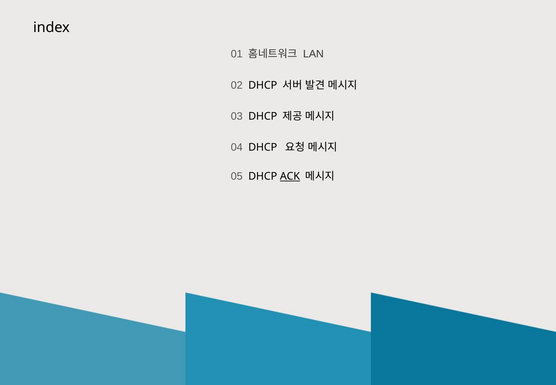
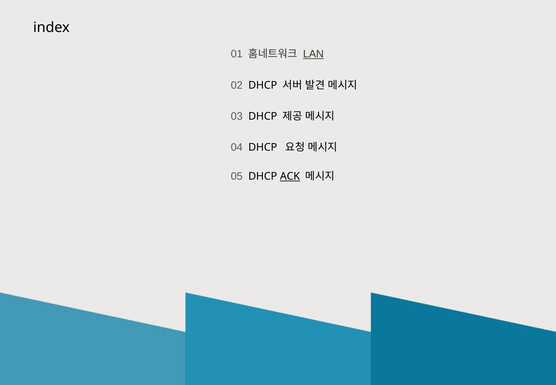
LAN underline: none -> present
